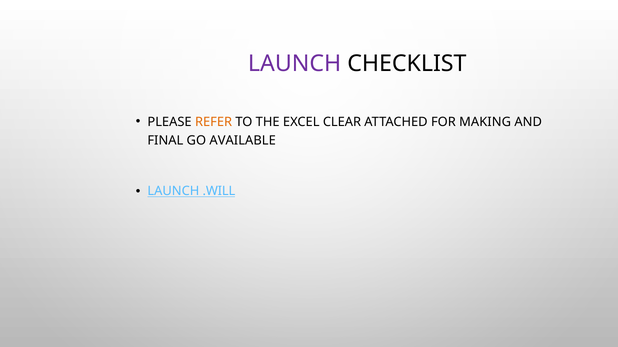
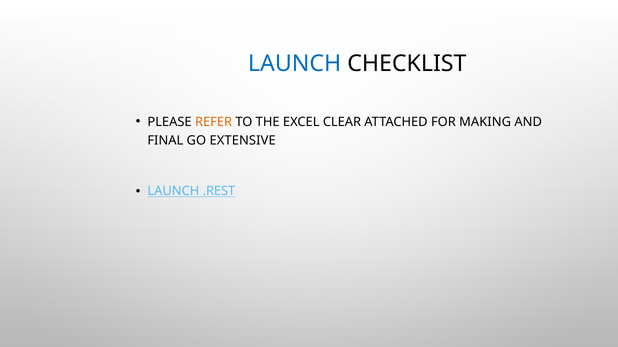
LAUNCH at (295, 64) colour: purple -> blue
AVAILABLE: AVAILABLE -> EXTENSIVE
.WILL: .WILL -> .REST
